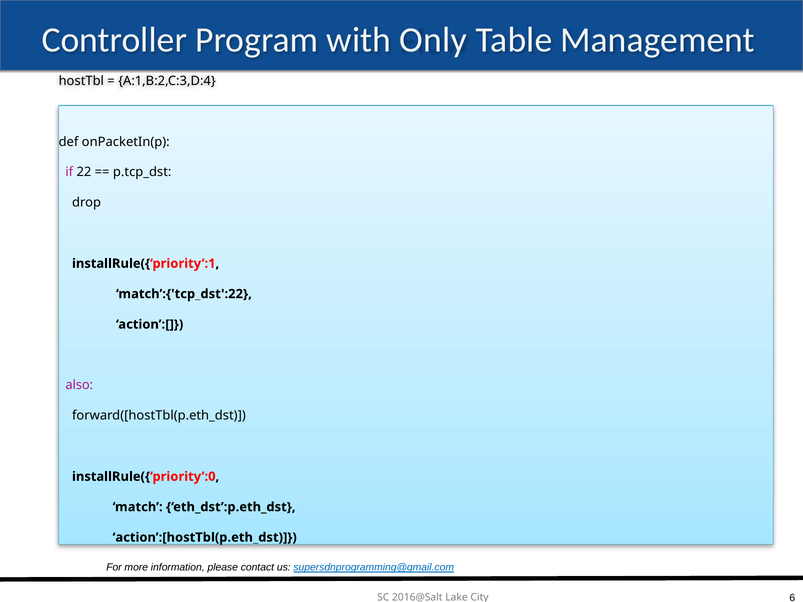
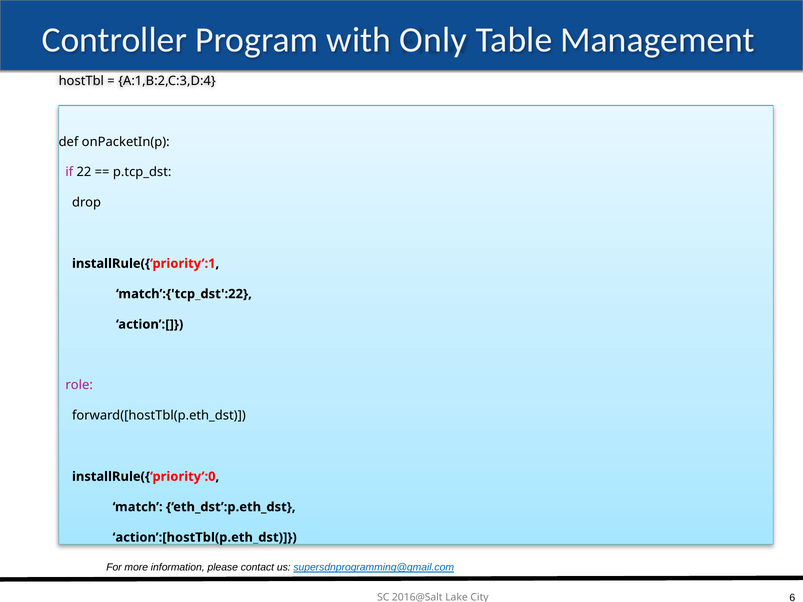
also: also -> role
